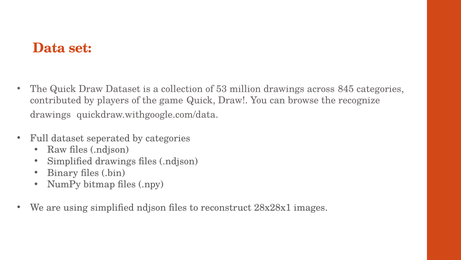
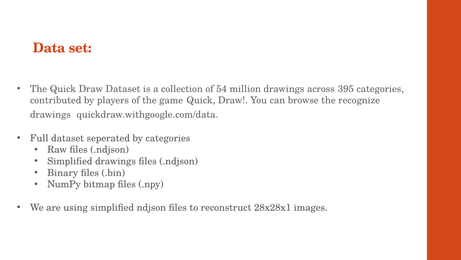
53: 53 -> 54
845: 845 -> 395
